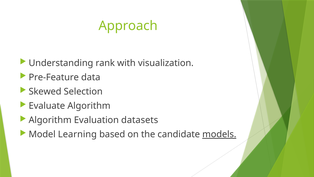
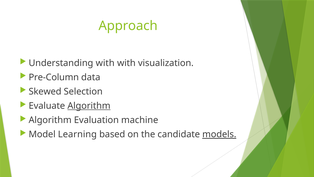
Understanding rank: rank -> with
Pre-Feature: Pre-Feature -> Pre-Column
Algorithm at (89, 106) underline: none -> present
datasets: datasets -> machine
